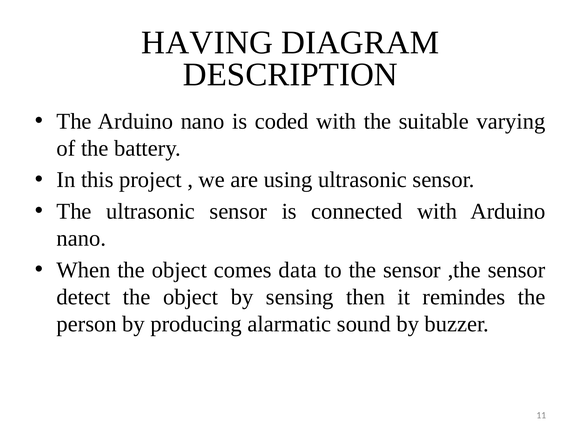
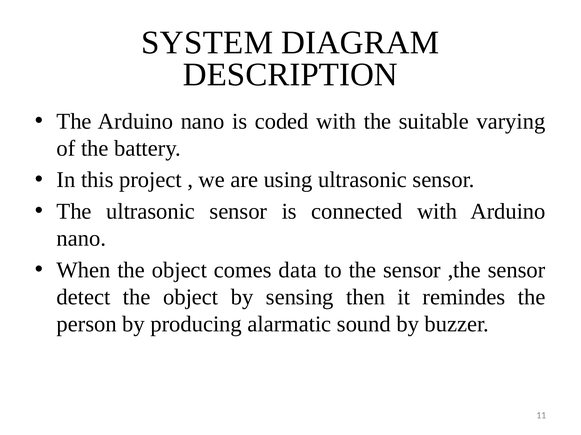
HAVING: HAVING -> SYSTEM
